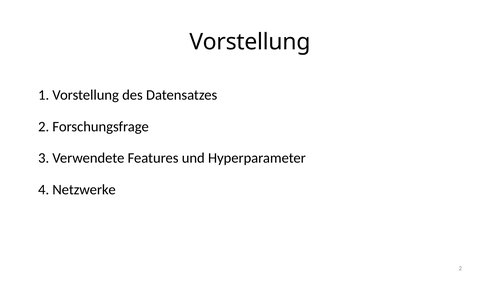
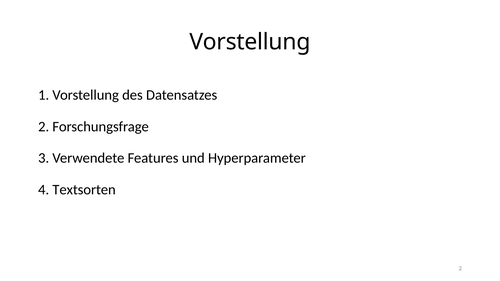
Netzwerke: Netzwerke -> Textsorten
